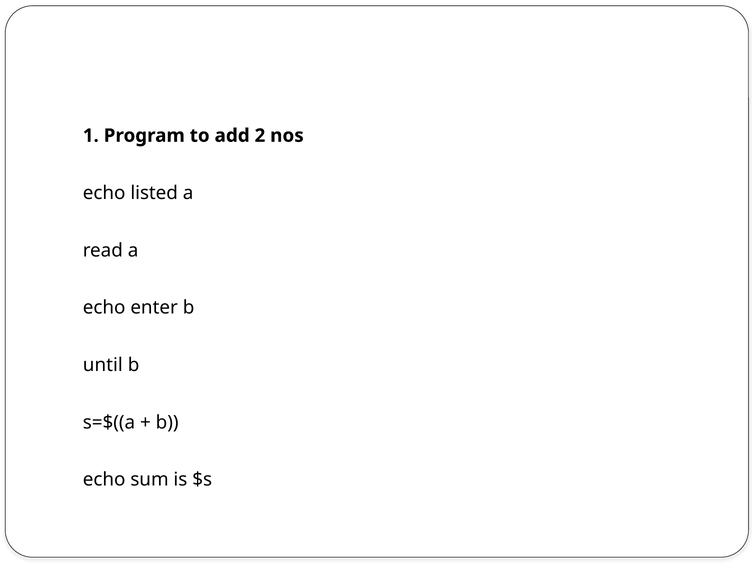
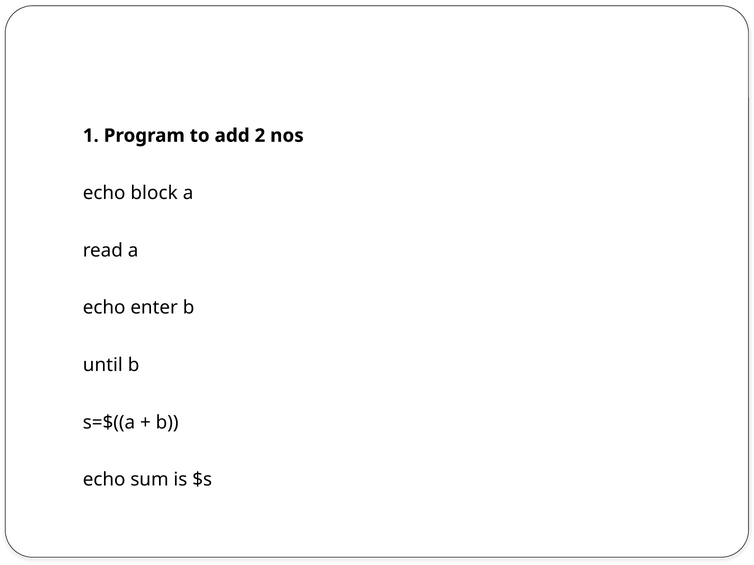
listed: listed -> block
